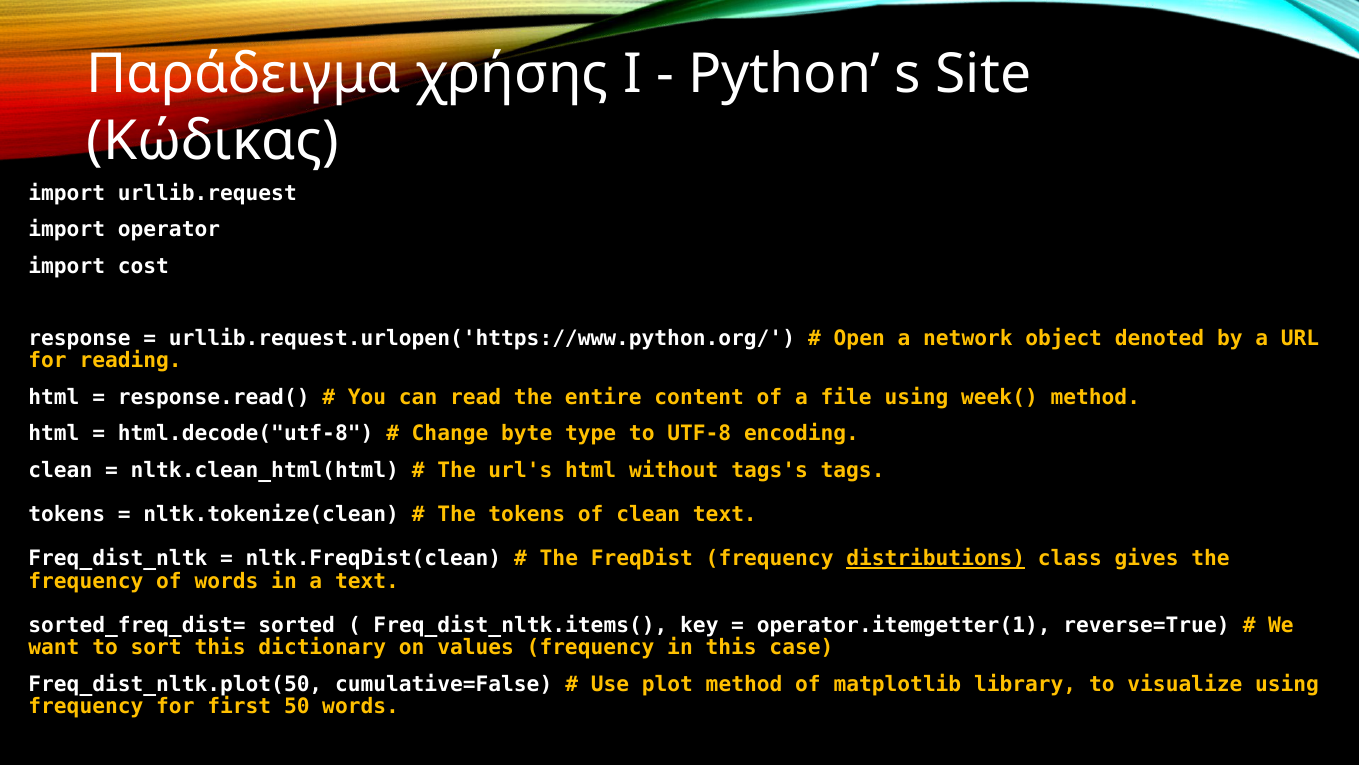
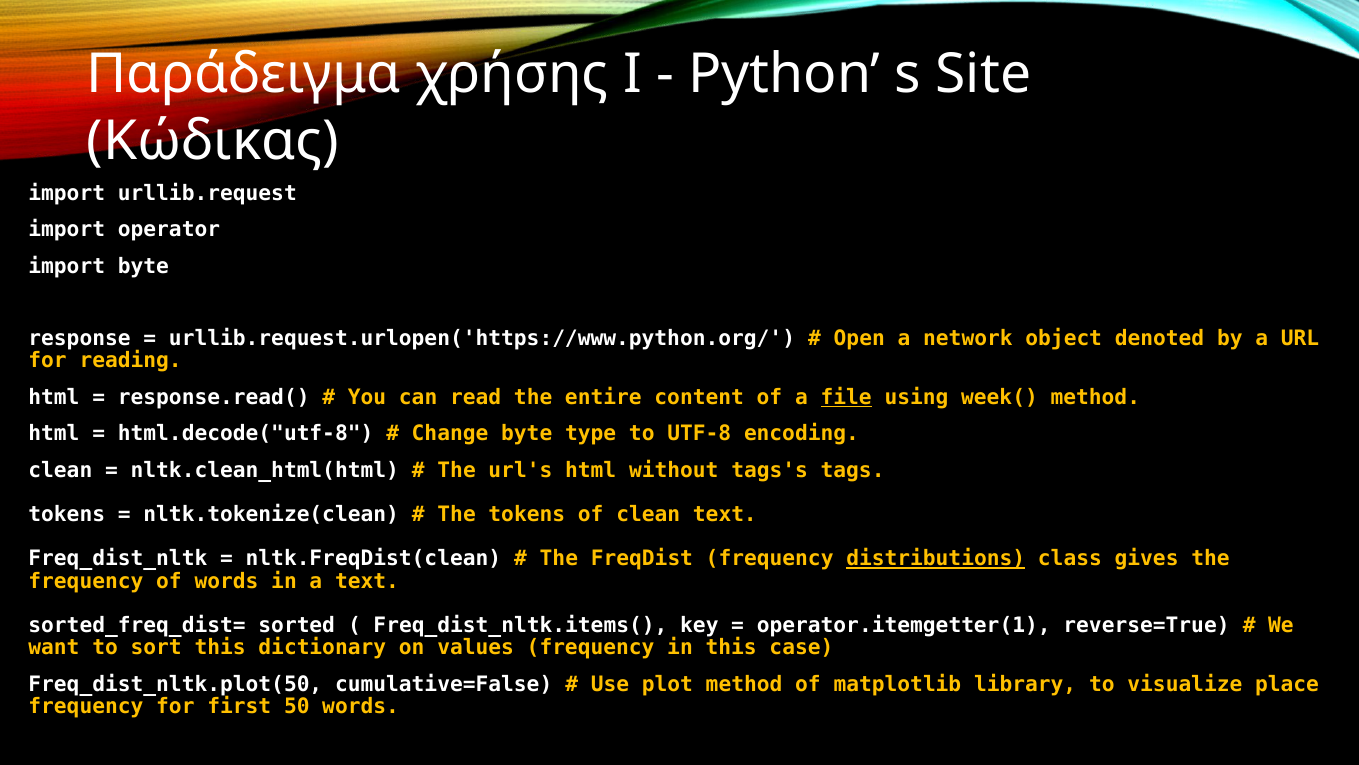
import cost: cost -> byte
file underline: none -> present
visualize using: using -> place
